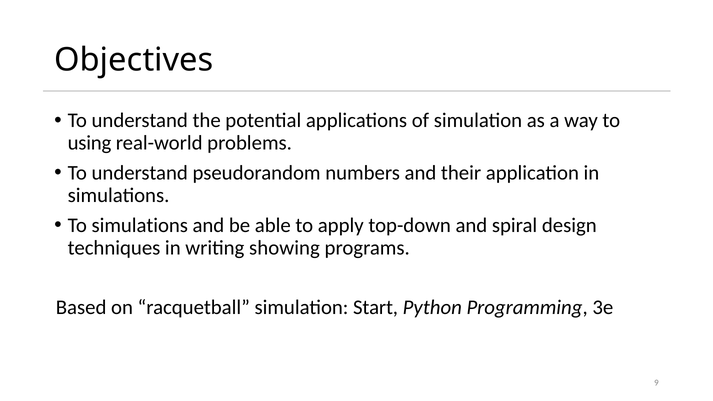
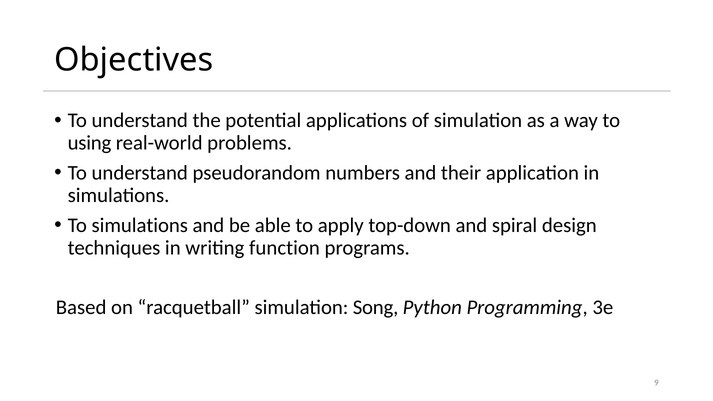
showing: showing -> function
Start: Start -> Song
